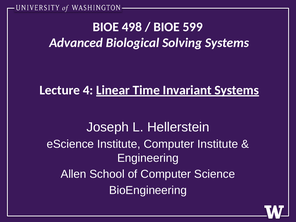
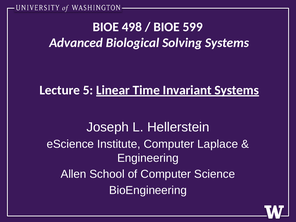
4: 4 -> 5
Computer Institute: Institute -> Laplace
